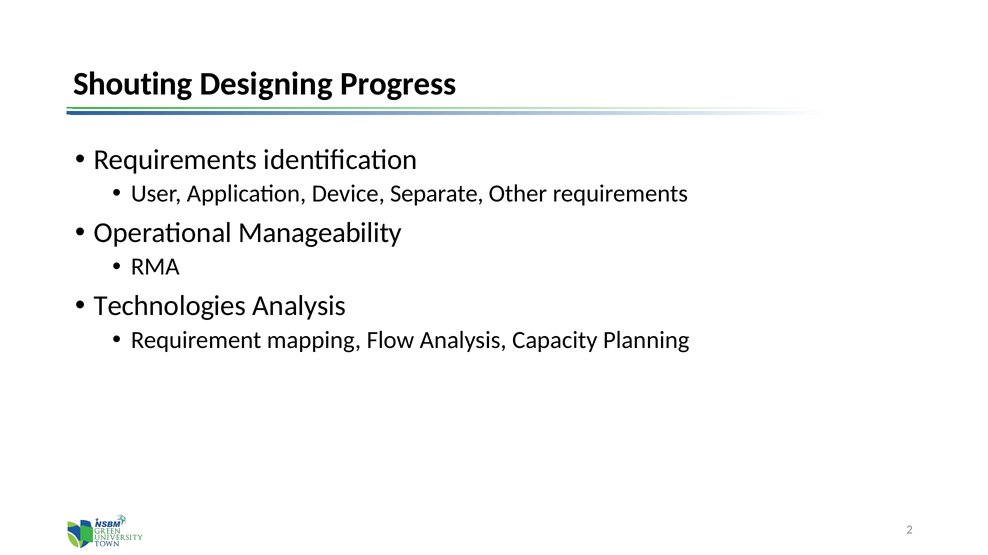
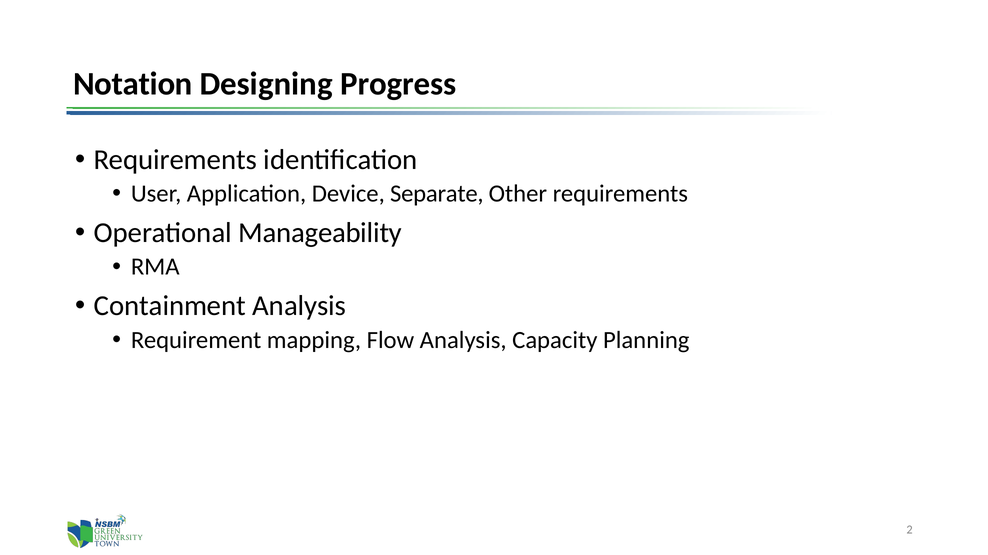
Shouting: Shouting -> Notation
Technologies: Technologies -> Containment
